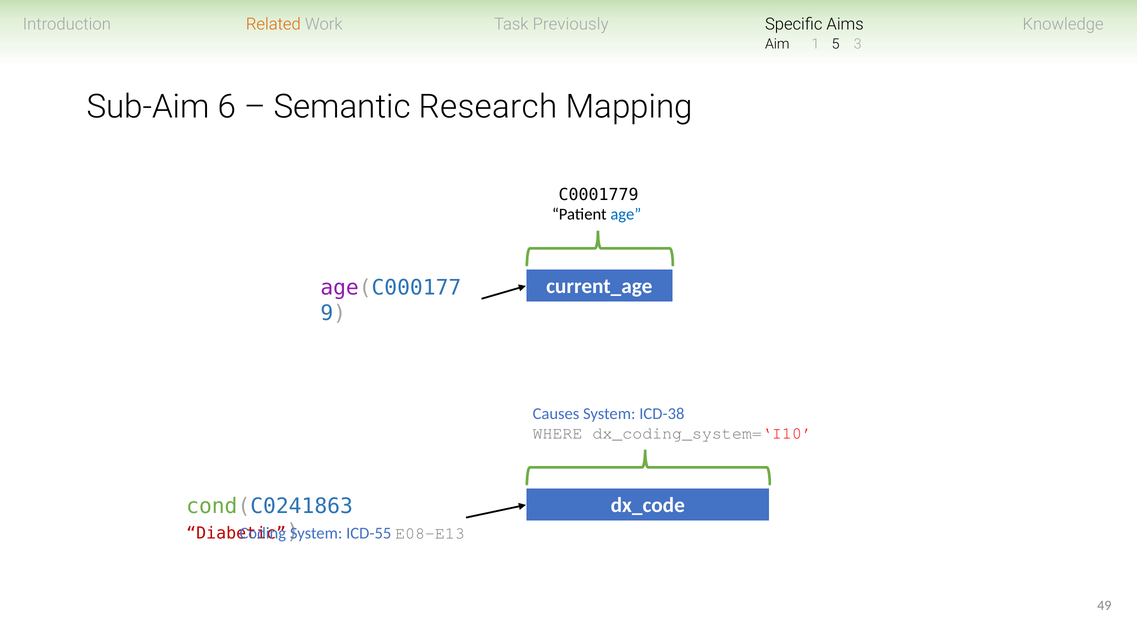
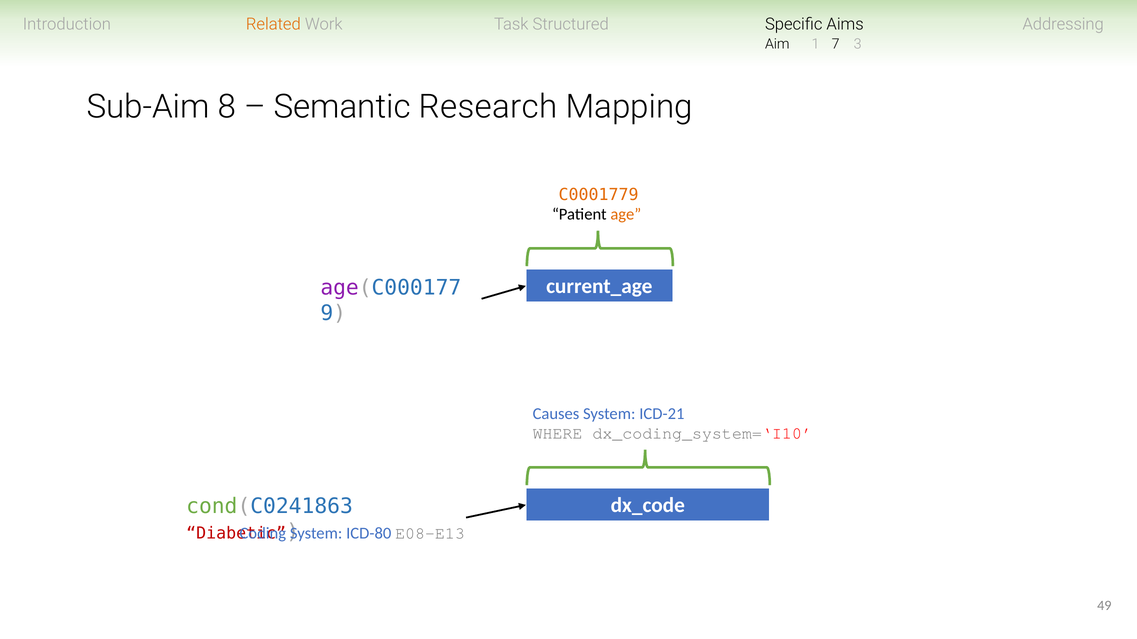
Previously: Previously -> Structured
Knowledge: Knowledge -> Addressing
5: 5 -> 7
6: 6 -> 8
C0001779 colour: black -> orange
age colour: blue -> orange
ICD-38: ICD-38 -> ICD-21
ICD-55: ICD-55 -> ICD-80
